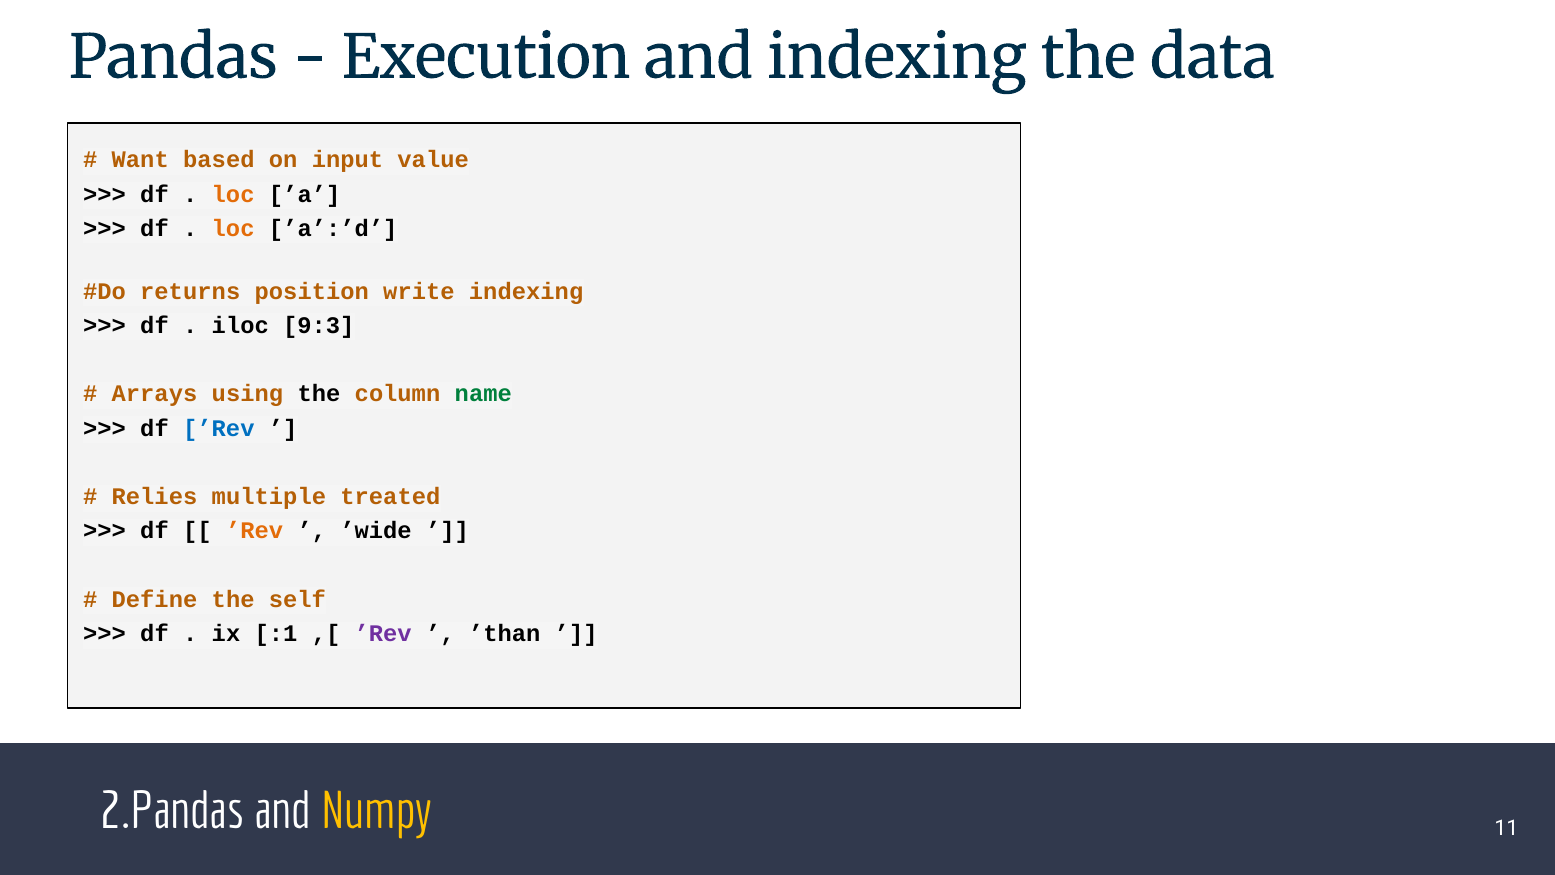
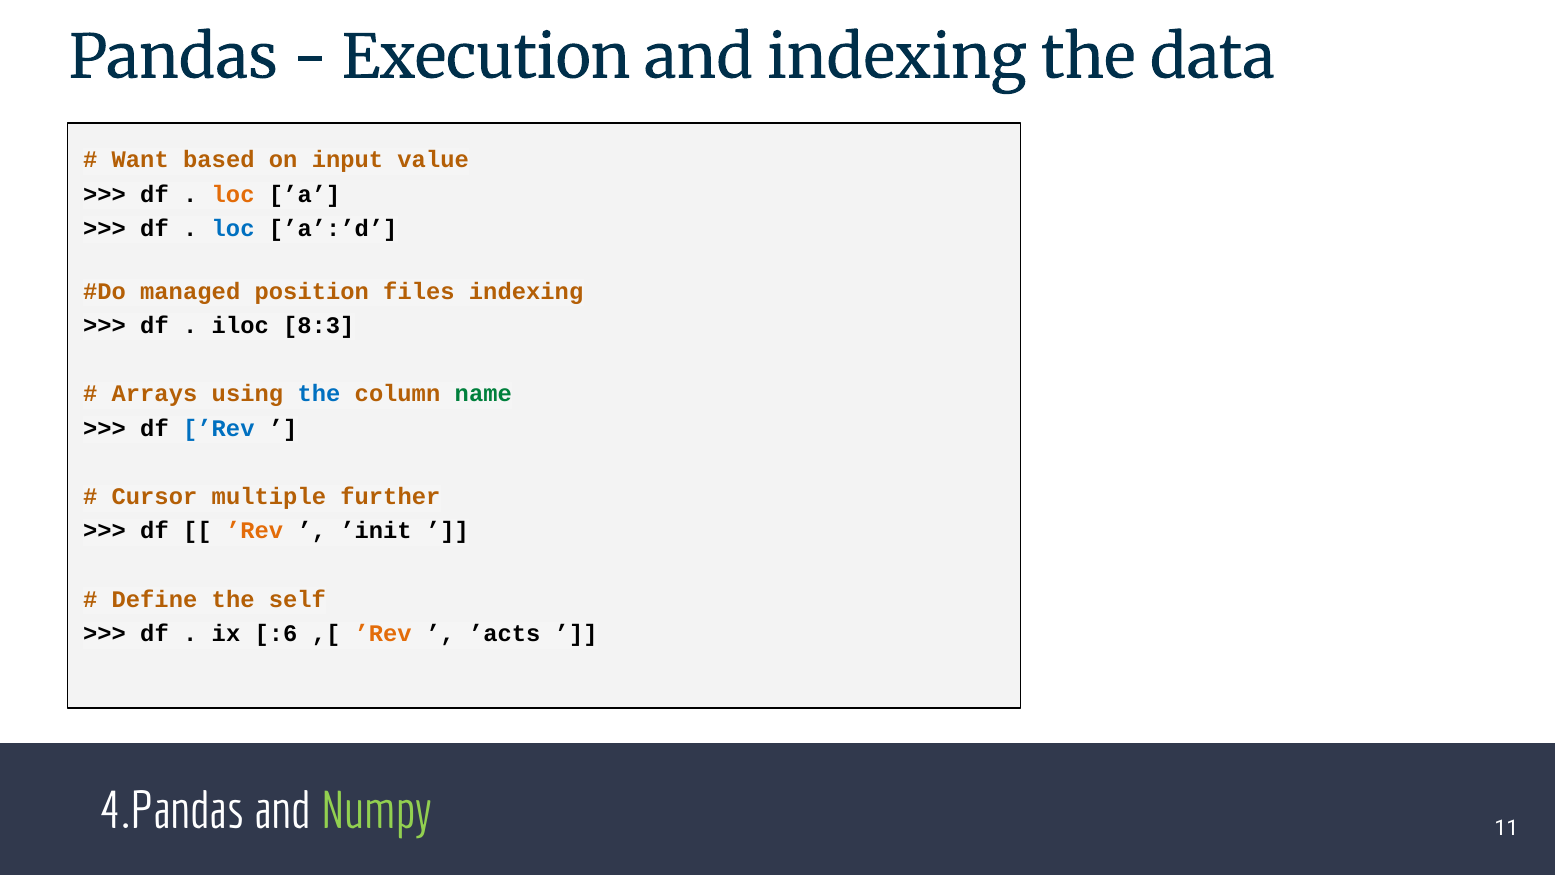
loc at (233, 228) colour: orange -> blue
returns: returns -> managed
write: write -> files
9:3: 9:3 -> 8:3
the at (319, 394) colour: black -> blue
Relies: Relies -> Cursor
treated: treated -> further
’wide: ’wide -> ’init
:1: :1 -> :6
’Rev at (383, 633) colour: purple -> orange
’than: ’than -> ’acts
2.Pandas: 2.Pandas -> 4.Pandas
Numpy colour: yellow -> light green
